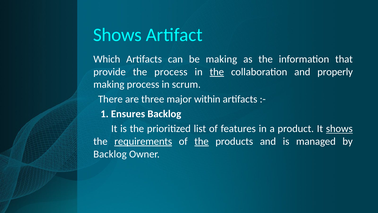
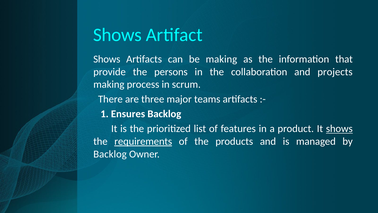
Which at (107, 59): Which -> Shows
the process: process -> persons
the at (217, 72) underline: present -> none
properly: properly -> projects
within: within -> teams
the at (202, 141) underline: present -> none
